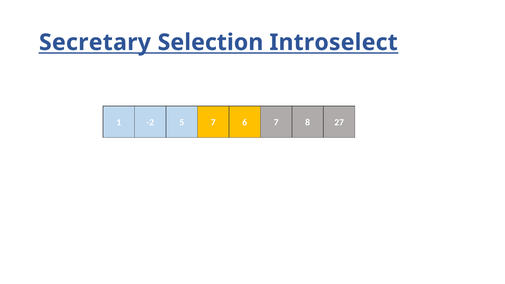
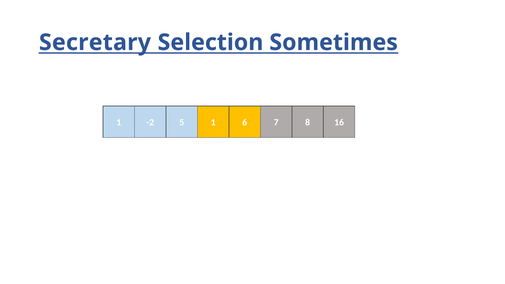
Introselect: Introselect -> Sometimes
5 7: 7 -> 1
27: 27 -> 16
